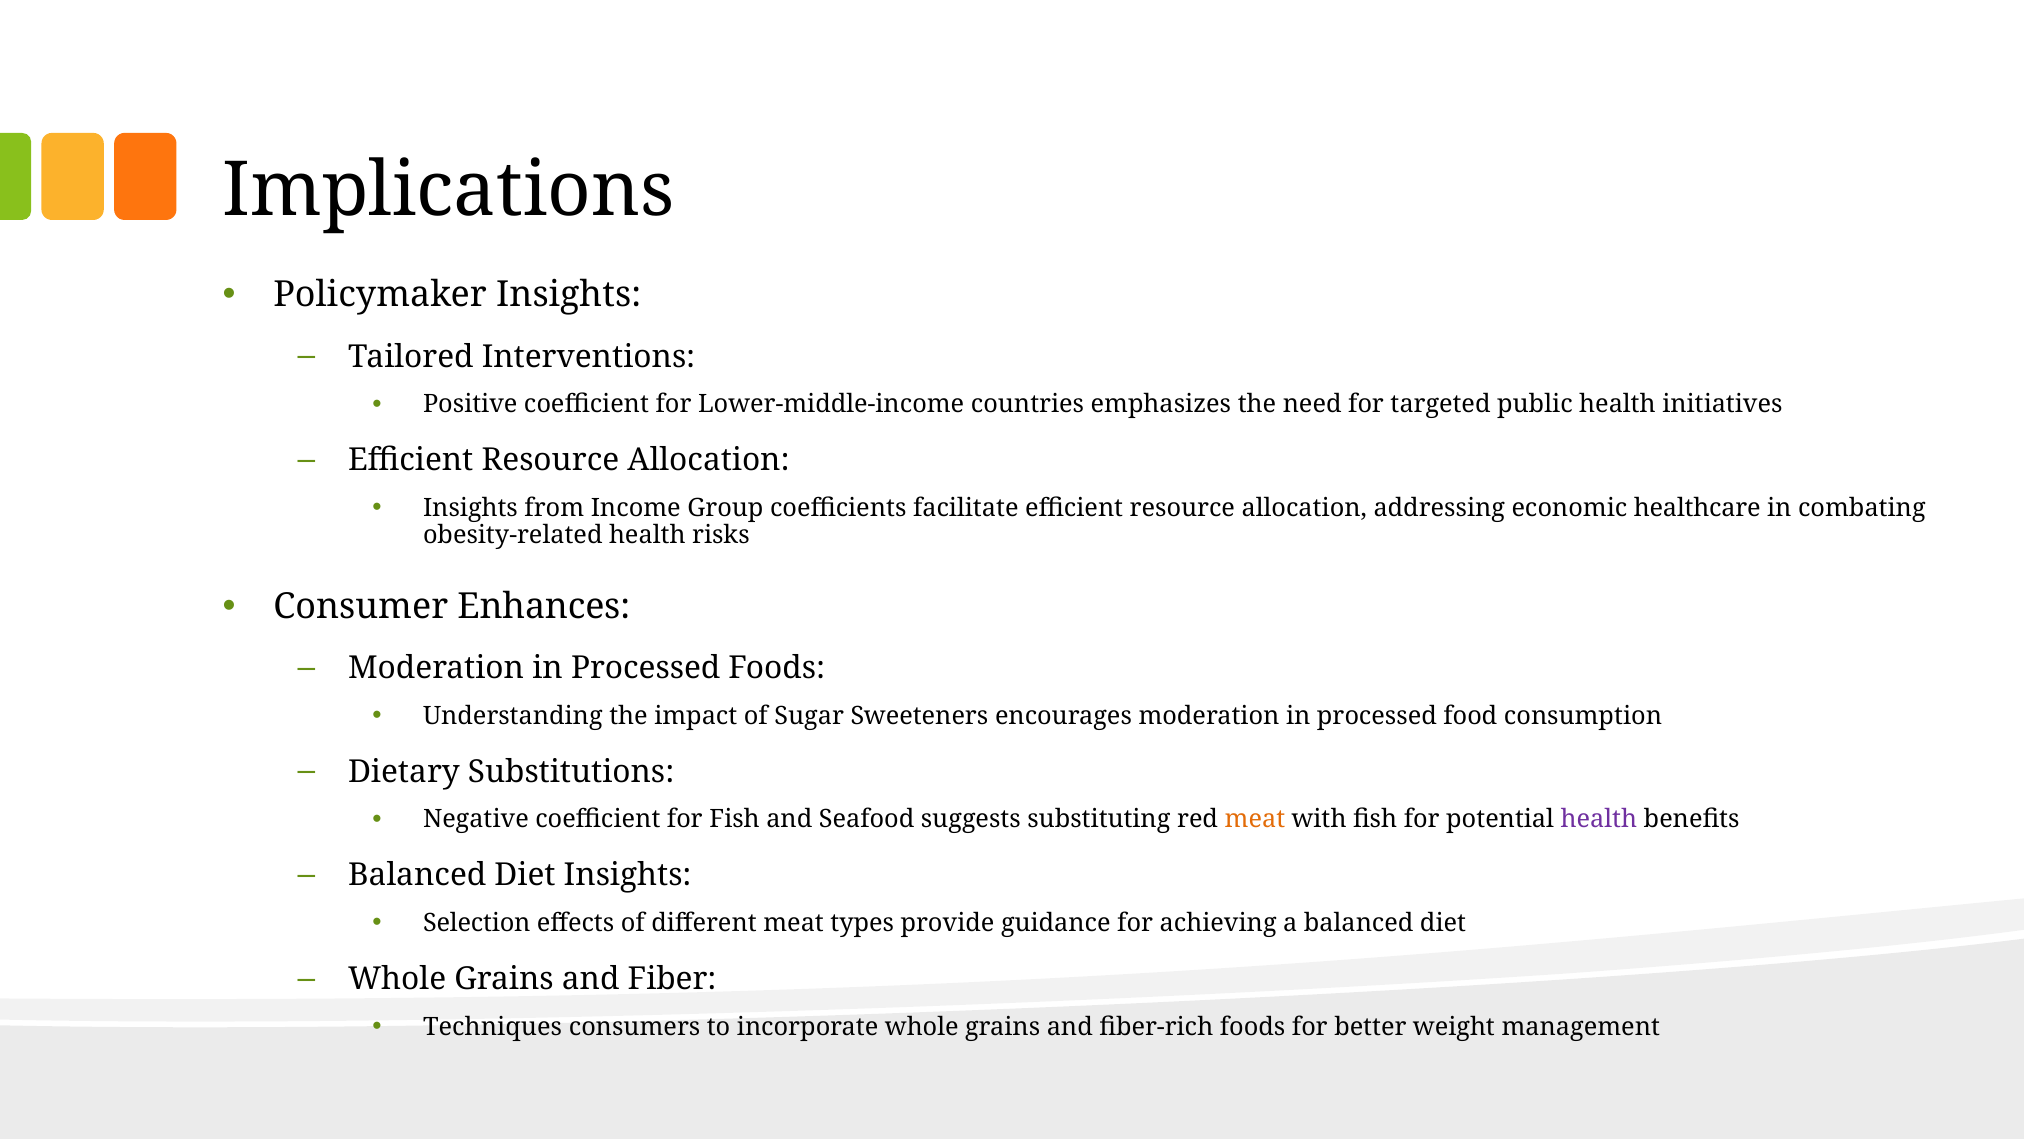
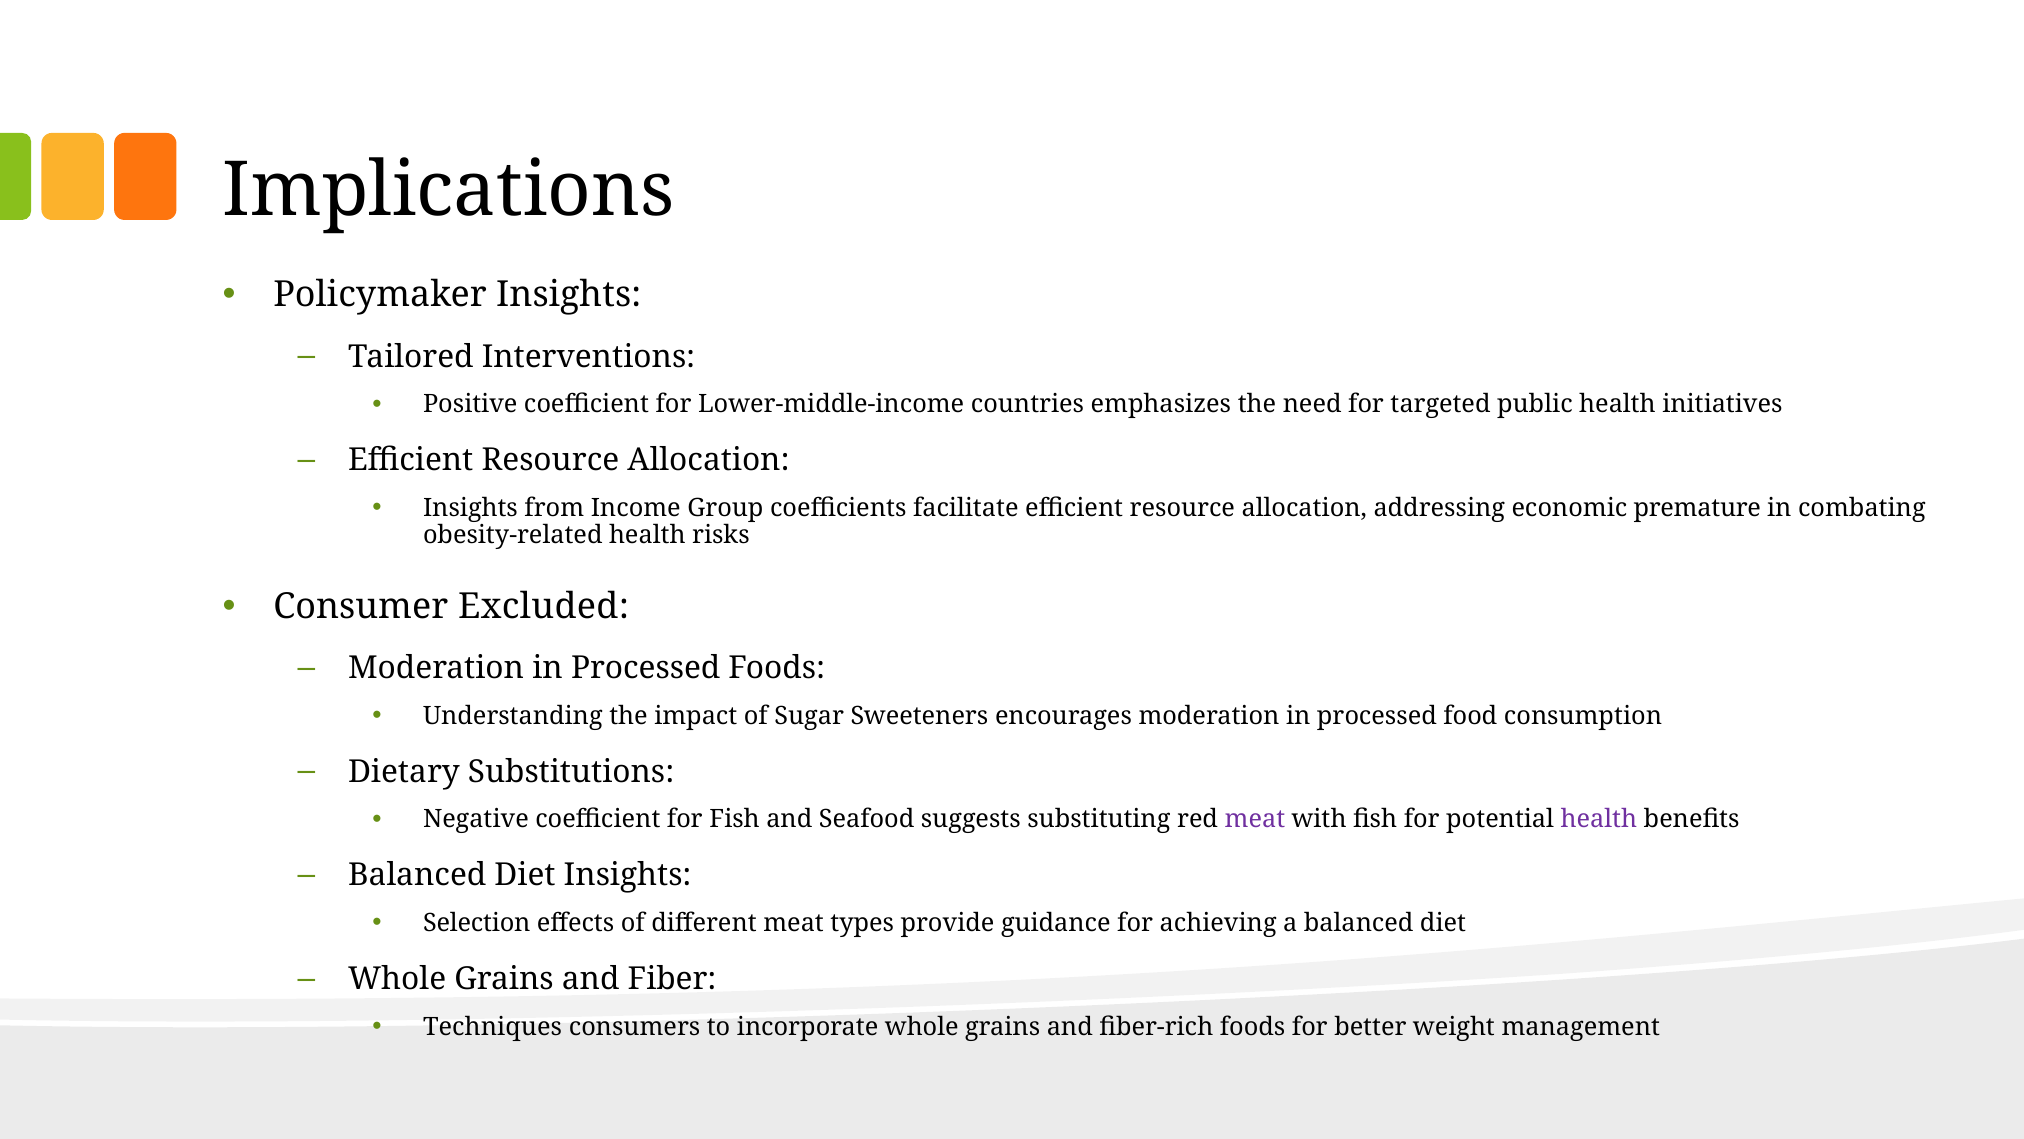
healthcare: healthcare -> premature
Enhances: Enhances -> Excluded
meat at (1255, 819) colour: orange -> purple
